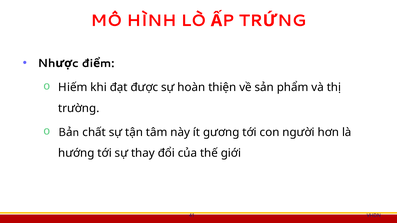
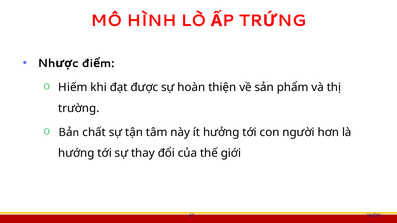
gương: gương -> hưởng
